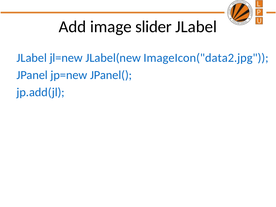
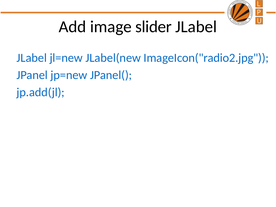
ImageIcon("data2.jpg: ImageIcon("data2.jpg -> ImageIcon("radio2.jpg
